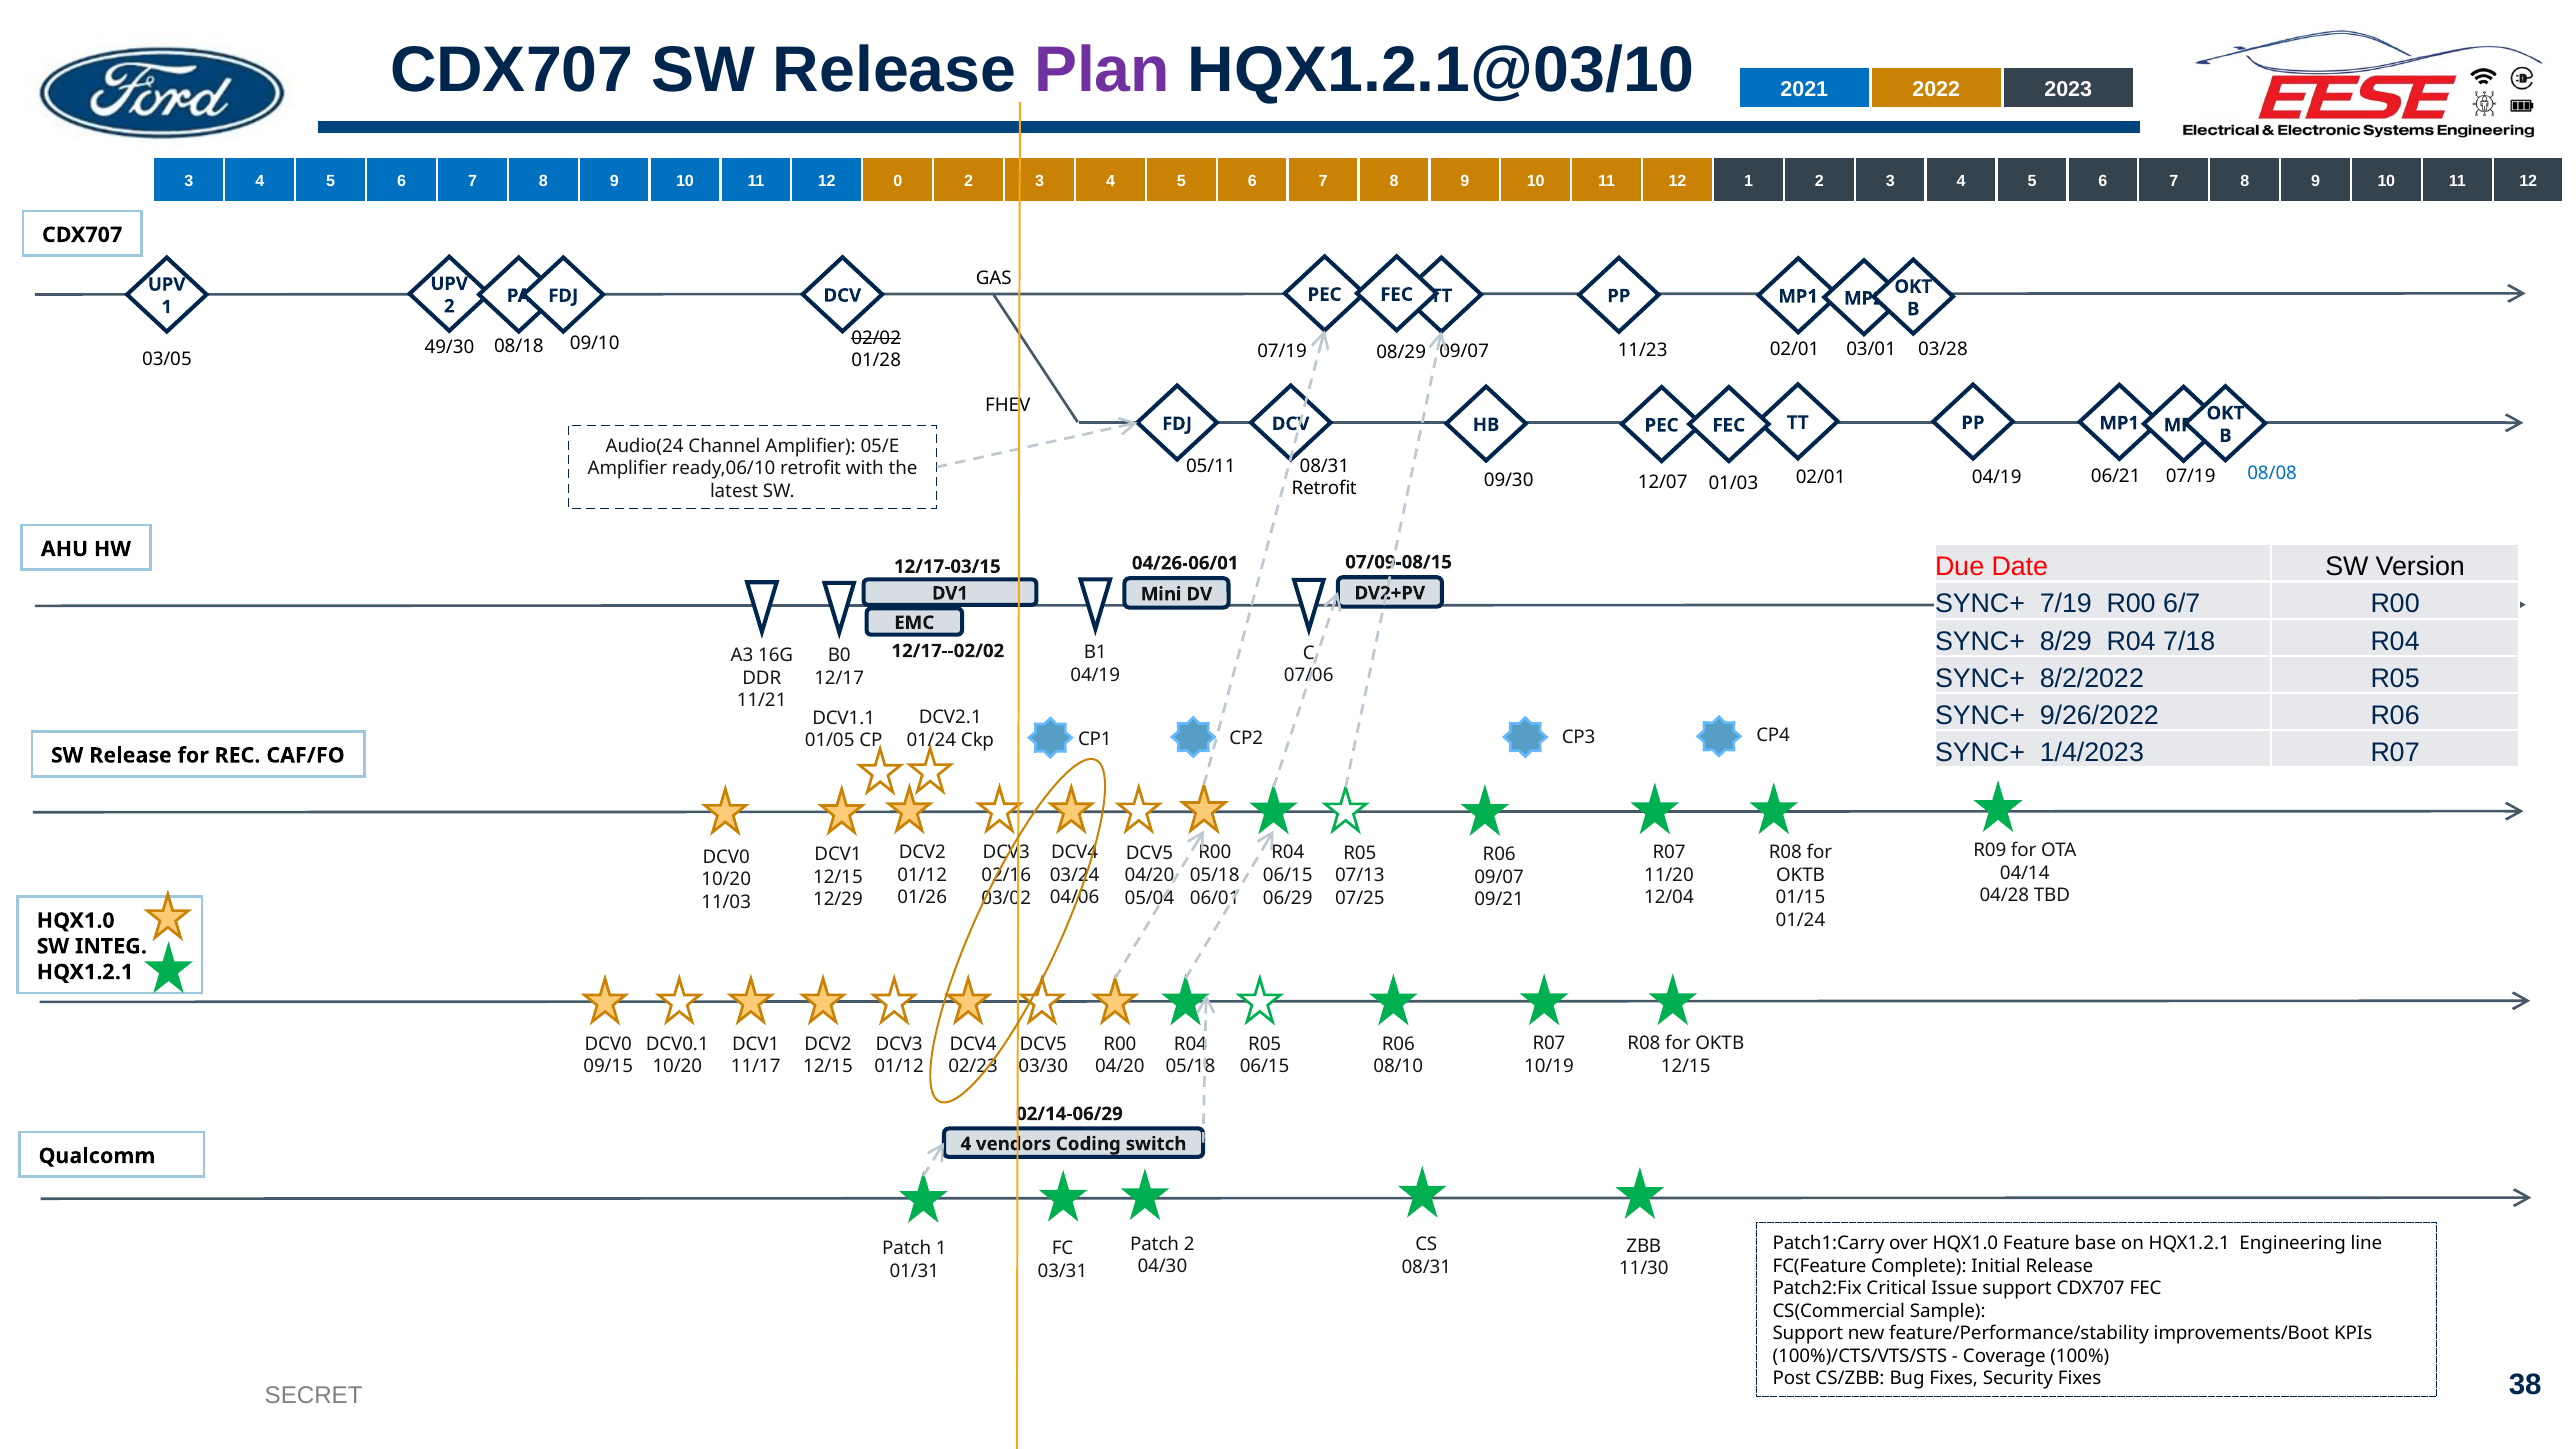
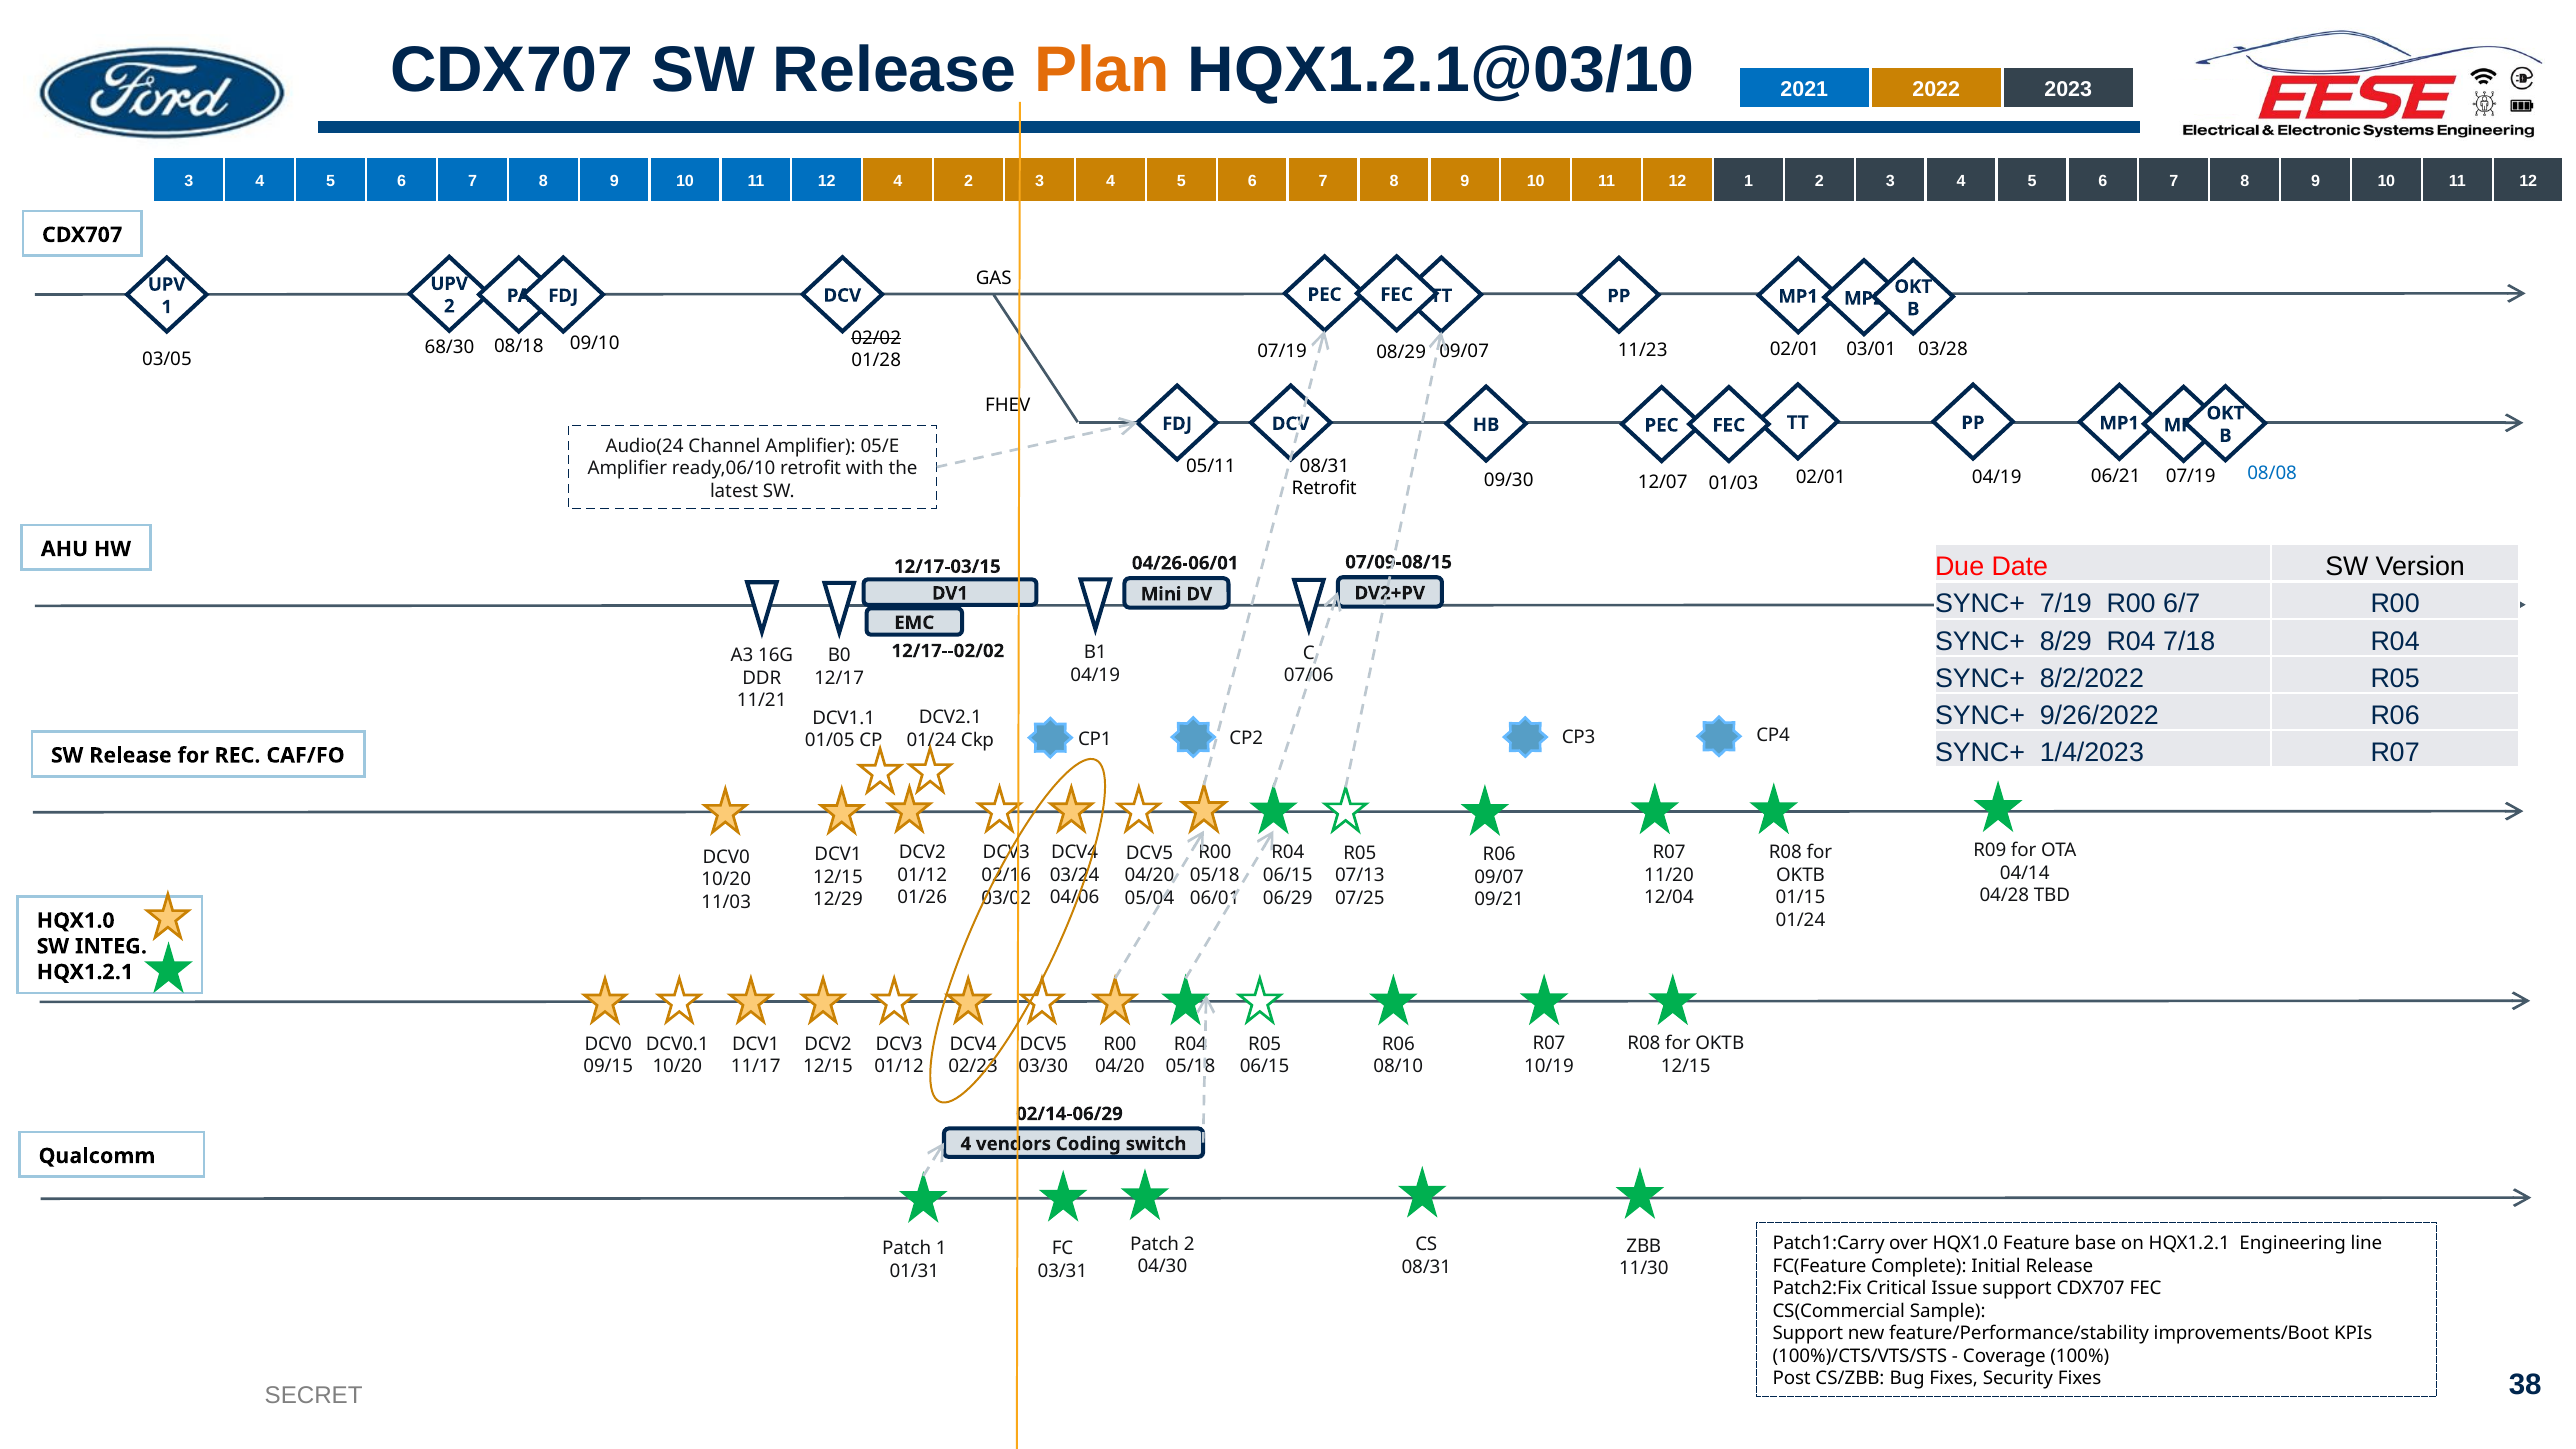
Plan colour: purple -> orange
12 0: 0 -> 4
49/30: 49/30 -> 68/30
